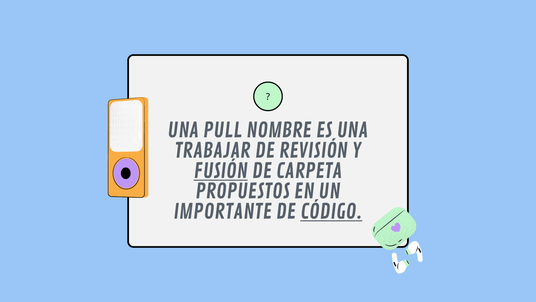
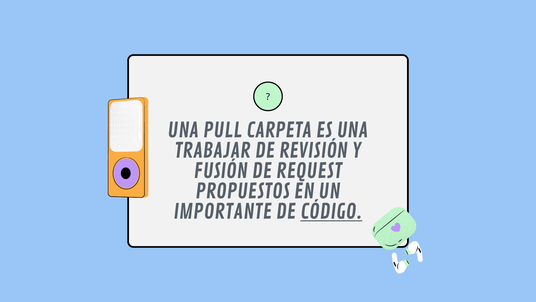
NOMBRE: NOMBRE -> CARPETA
FUSIÓN underline: present -> none
CARPETA: CARPETA -> REQUEST
